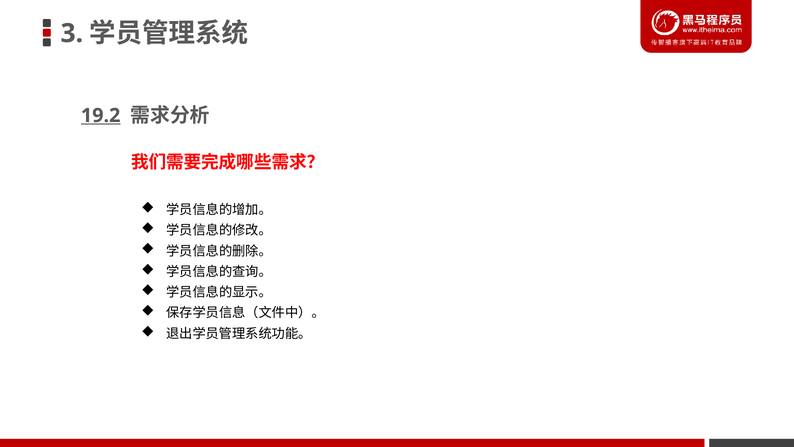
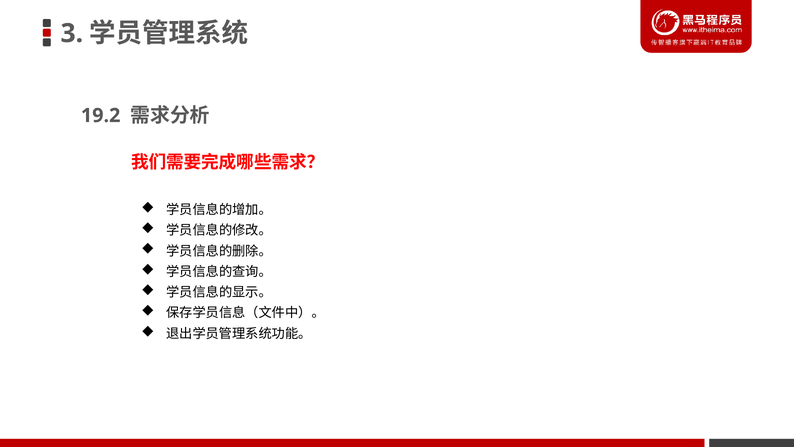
19.2 underline: present -> none
